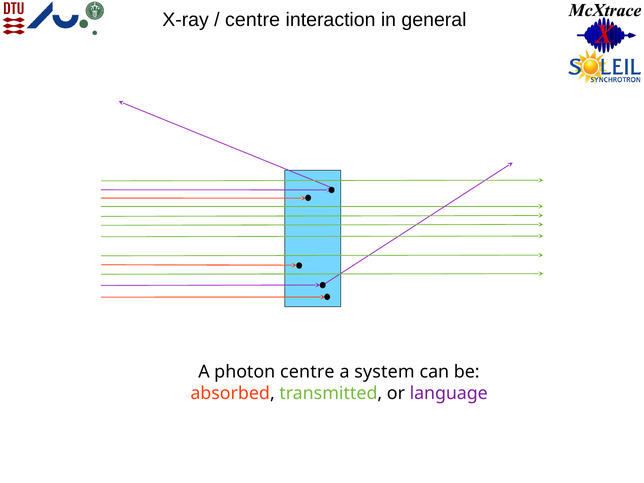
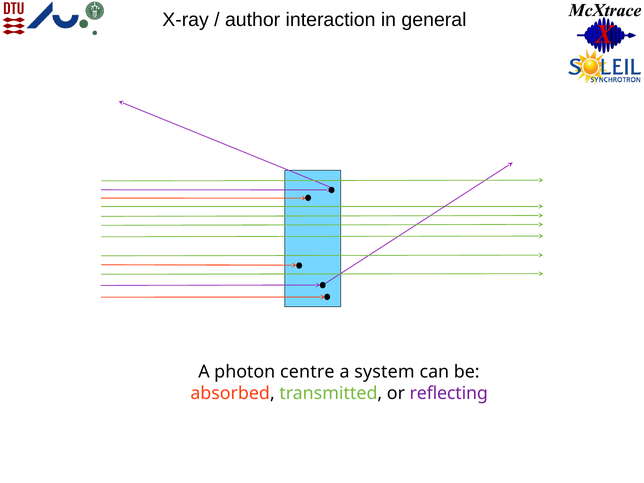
centre at (253, 20): centre -> author
language: language -> reflecting
